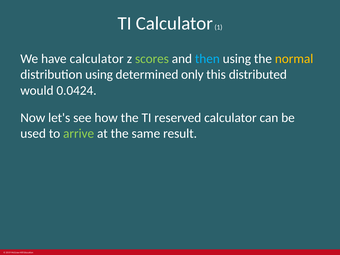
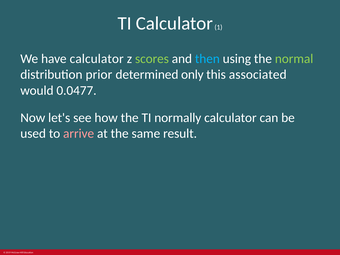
normal colour: yellow -> light green
distribution using: using -> prior
distributed: distributed -> associated
0.0424: 0.0424 -> 0.0477
reserved: reserved -> normally
arrive colour: light green -> pink
